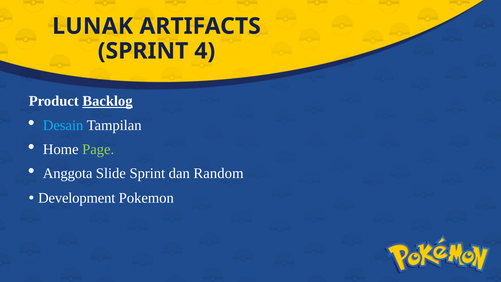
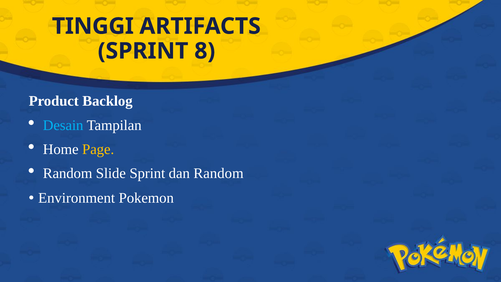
LUNAK: LUNAK -> TINGGI
4: 4 -> 8
Backlog underline: present -> none
Page colour: light green -> yellow
Anggota at (68, 173): Anggota -> Random
Development: Development -> Environment
